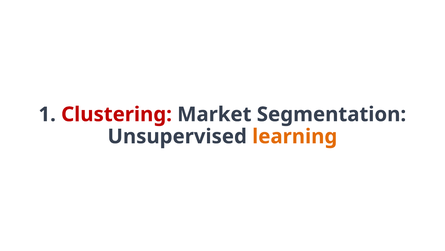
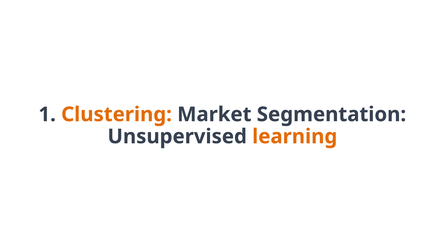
Clustering colour: red -> orange
